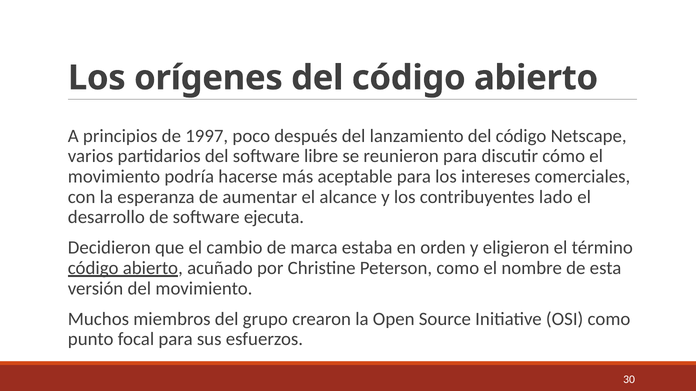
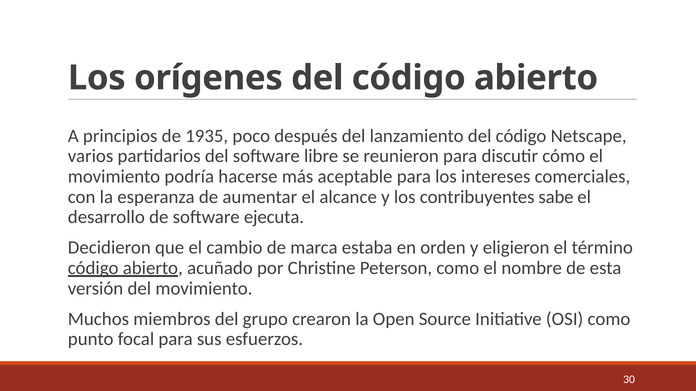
1997: 1997 -> 1935
lado: lado -> sabe
